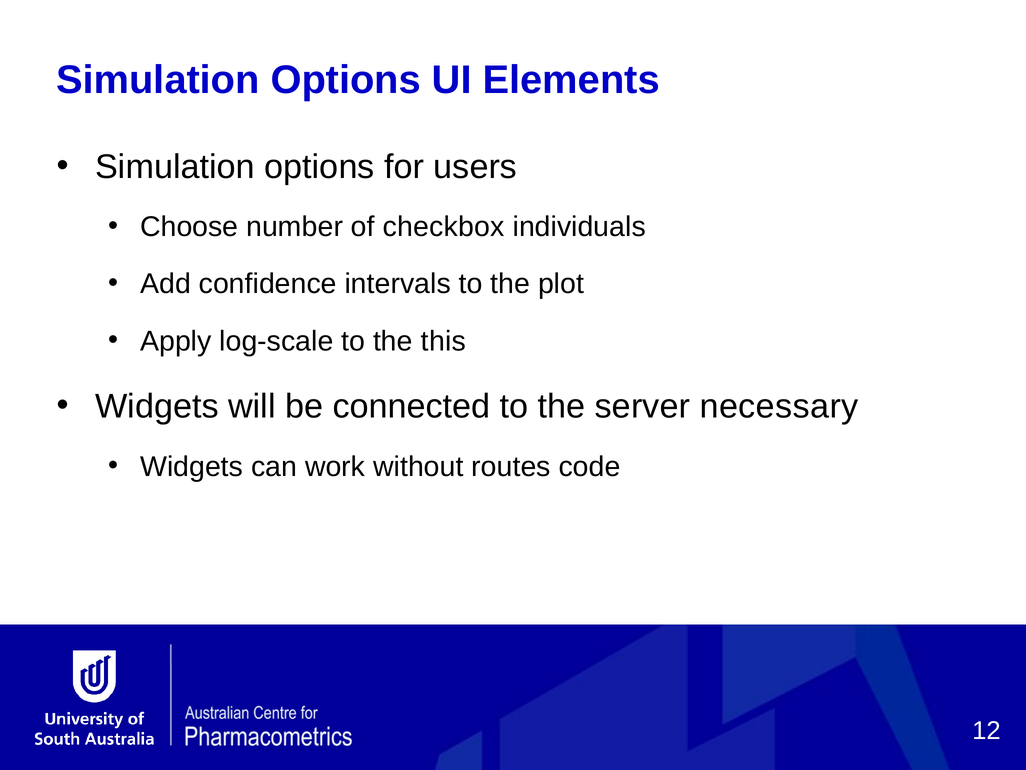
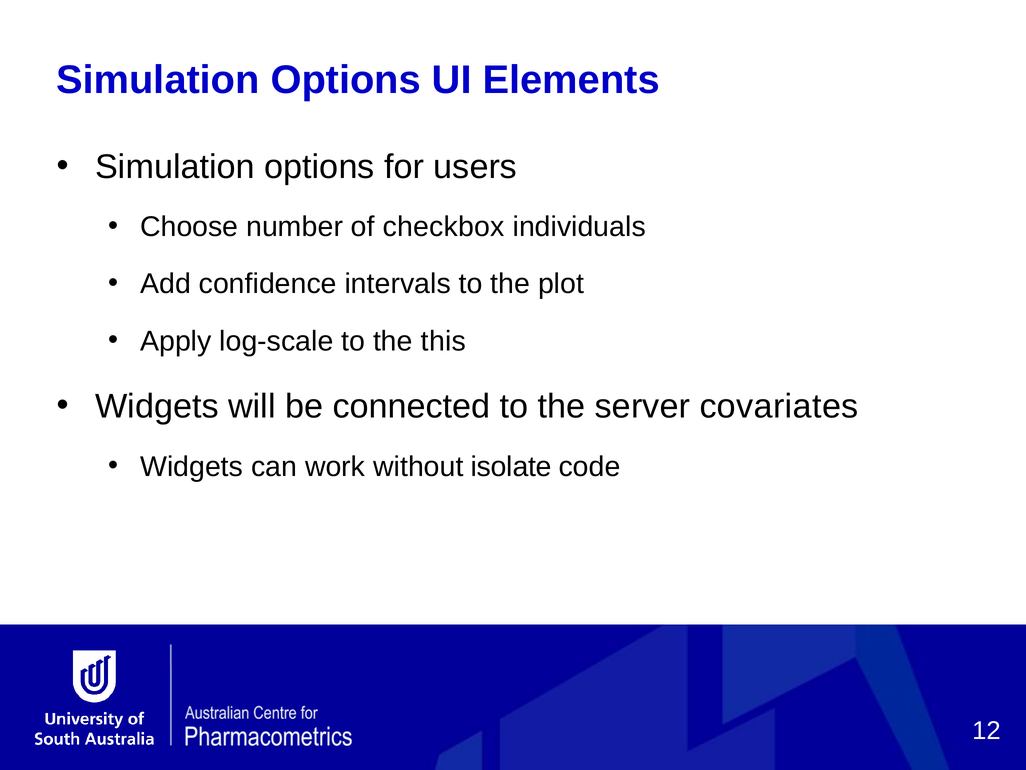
necessary: necessary -> covariates
routes: routes -> isolate
